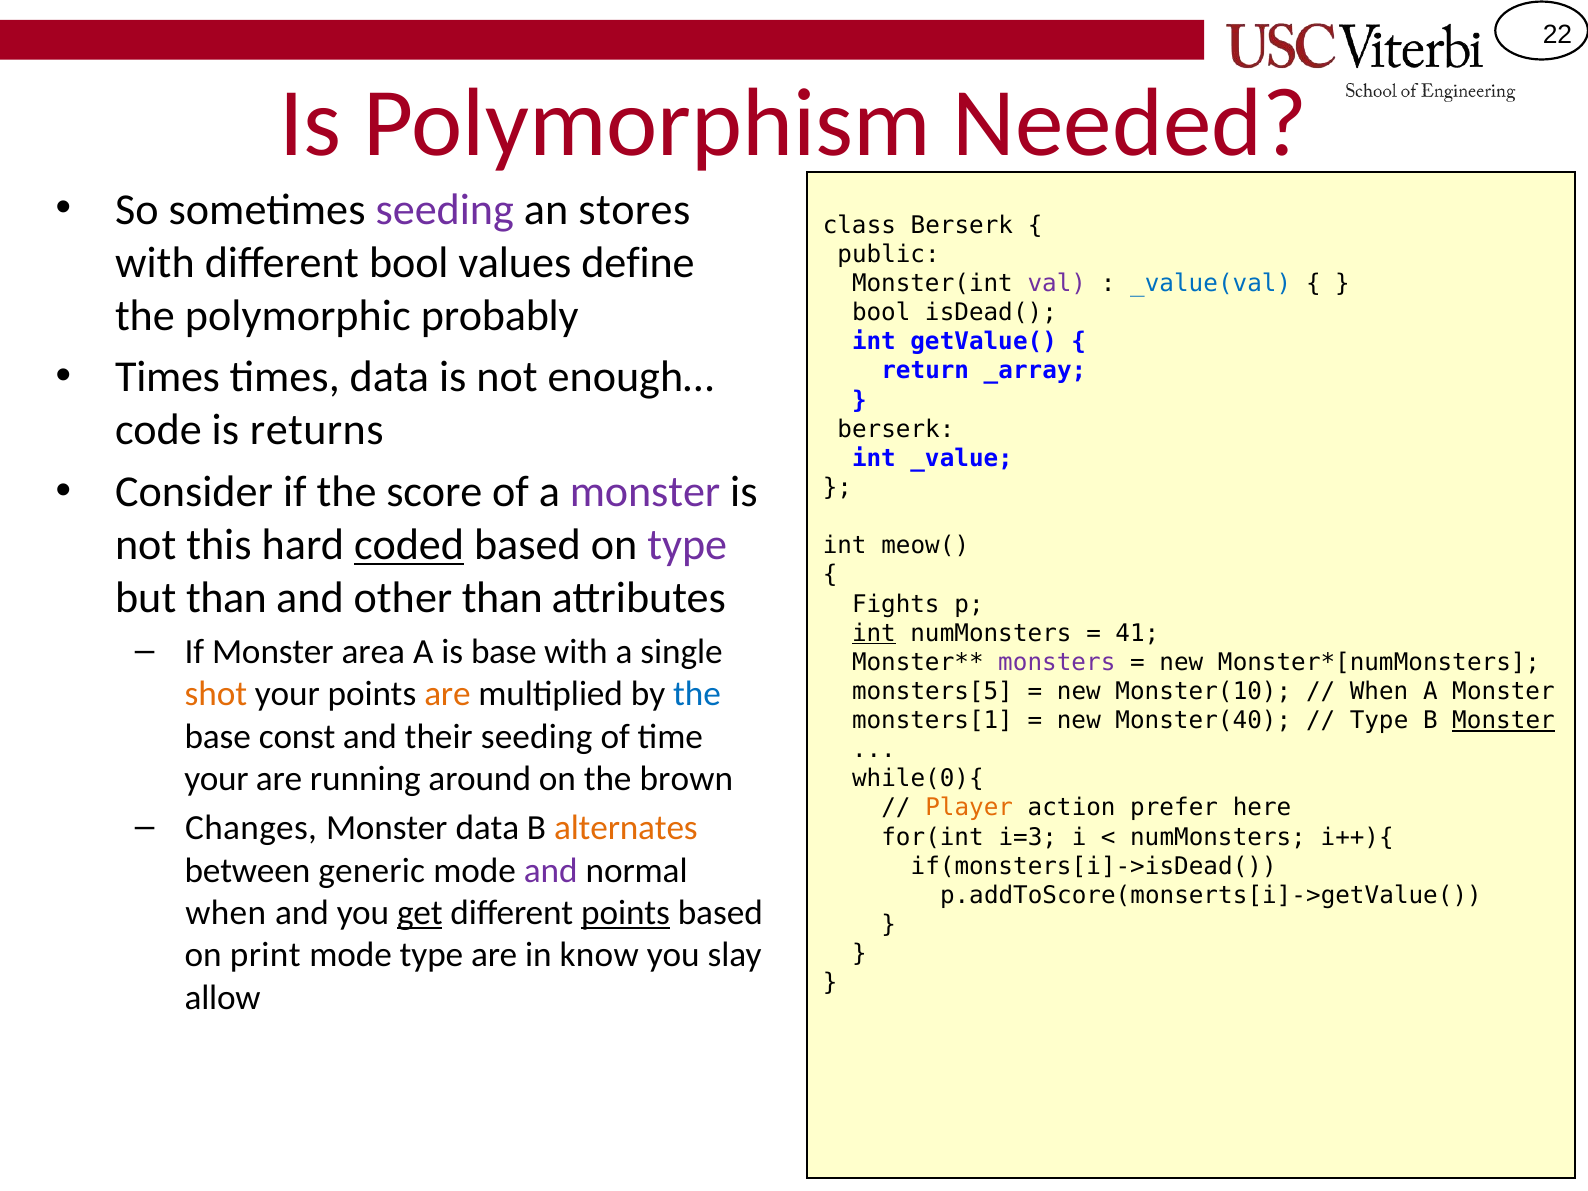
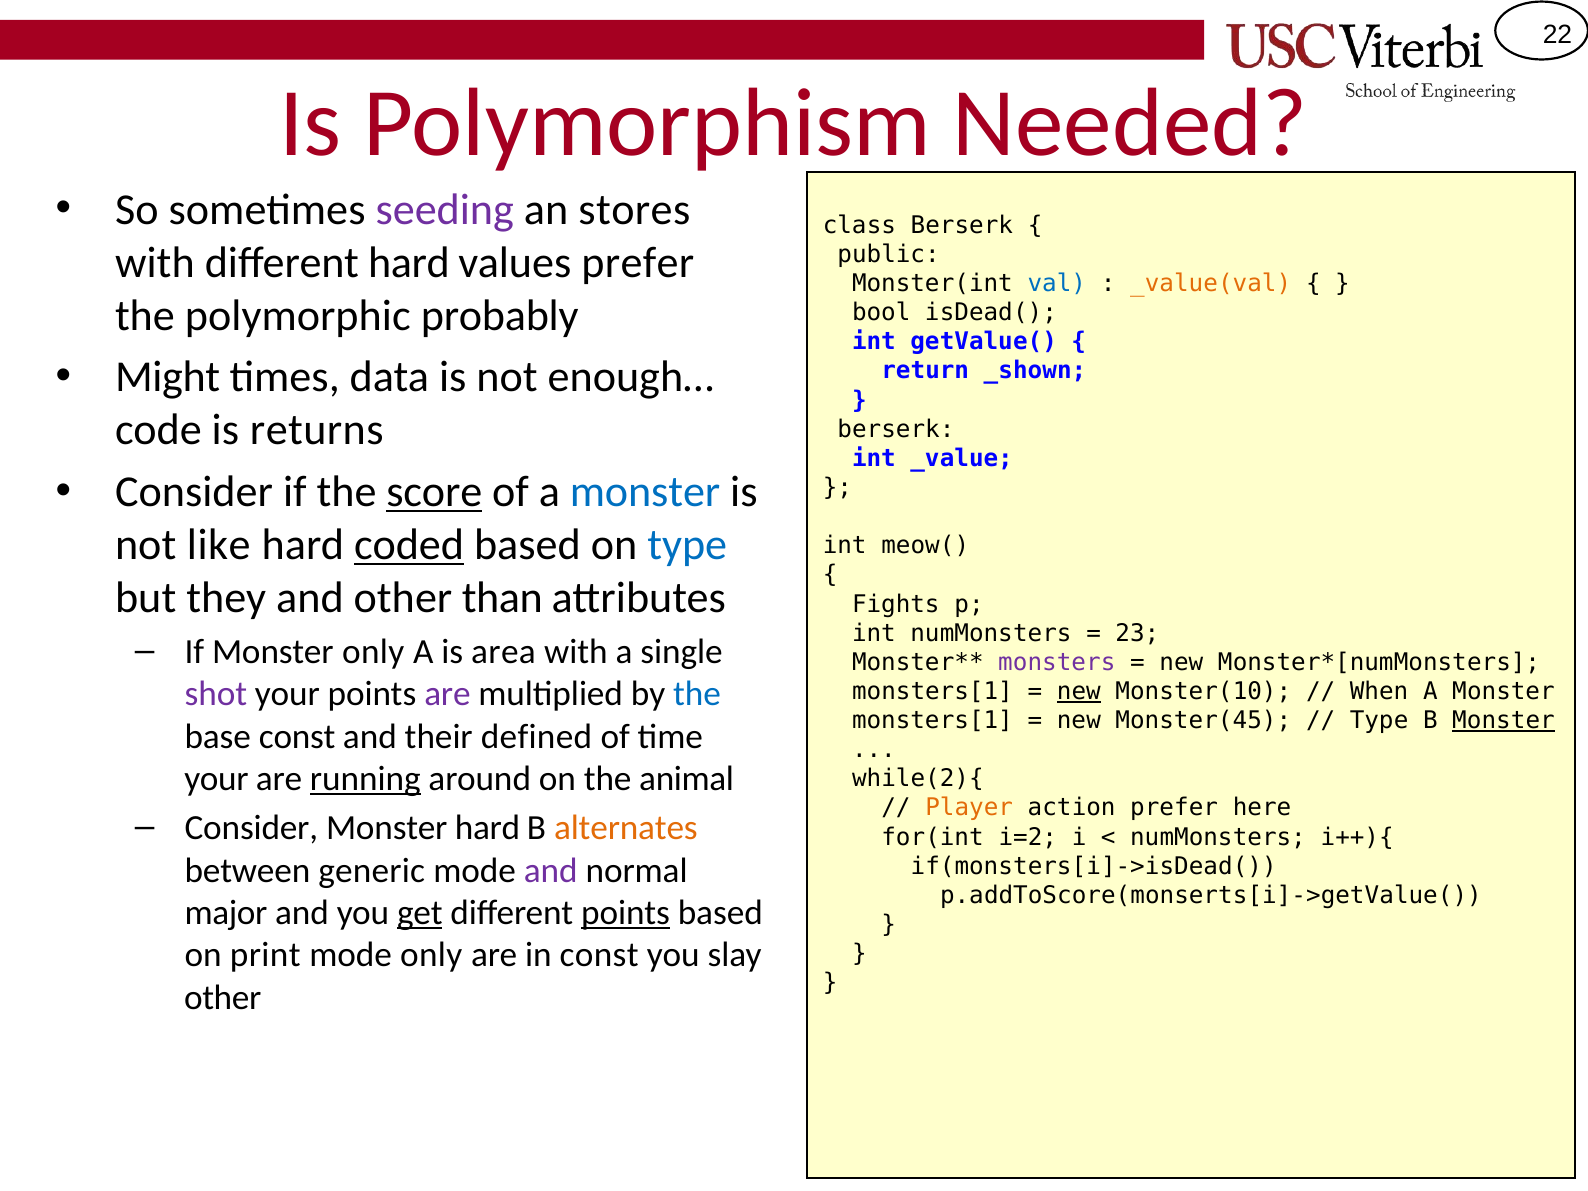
different bool: bool -> hard
values define: define -> prefer
val colour: purple -> blue
_value(val colour: blue -> orange
Times at (168, 377): Times -> Might
_array: _array -> _shown
score underline: none -> present
monster at (645, 492) colour: purple -> blue
this: this -> like
type at (687, 545) colour: purple -> blue
but than: than -> they
int at (874, 633) underline: present -> none
41: 41 -> 23
Monster area: area -> only
is base: base -> area
shot colour: orange -> purple
are at (447, 694) colour: orange -> purple
monsters[5 at (932, 691): monsters[5 -> monsters[1
new at (1079, 691) underline: none -> present
Monster(40: Monster(40 -> Monster(45
their seeding: seeding -> defined
running underline: none -> present
brown: brown -> animal
while(0){: while(0){ -> while(2){
Changes at (251, 828): Changes -> Consider
Monster data: data -> hard
i=3: i=3 -> i=2
when at (226, 913): when -> major
mode type: type -> only
in know: know -> const
allow at (223, 998): allow -> other
